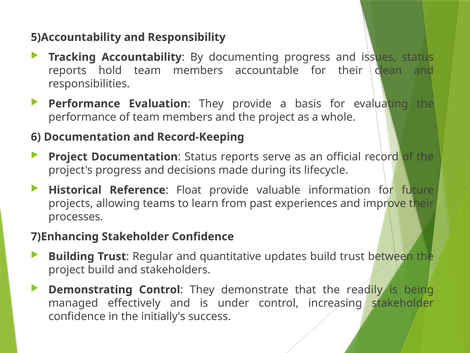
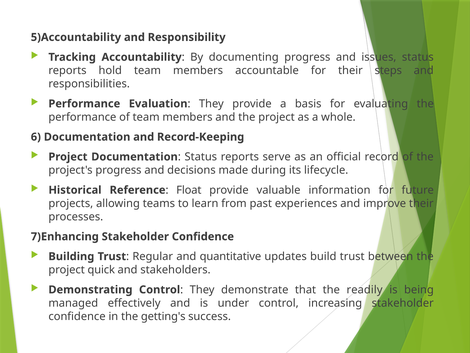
clean: clean -> steps
project build: build -> quick
initially's: initially's -> getting's
